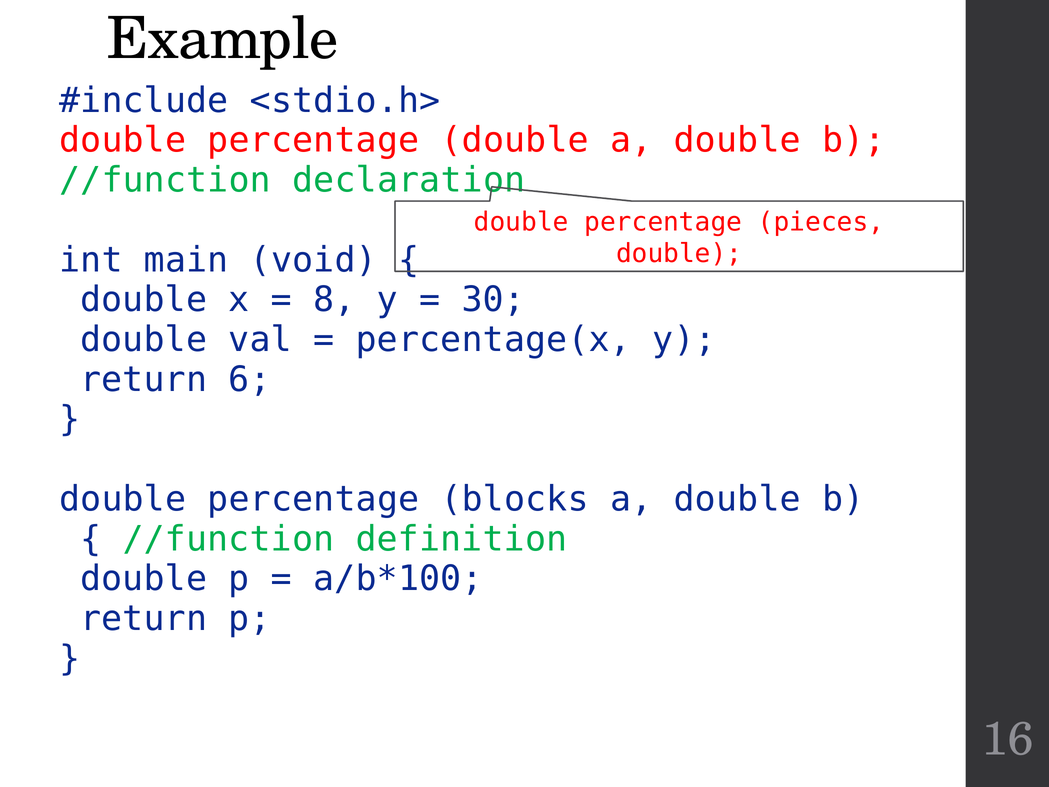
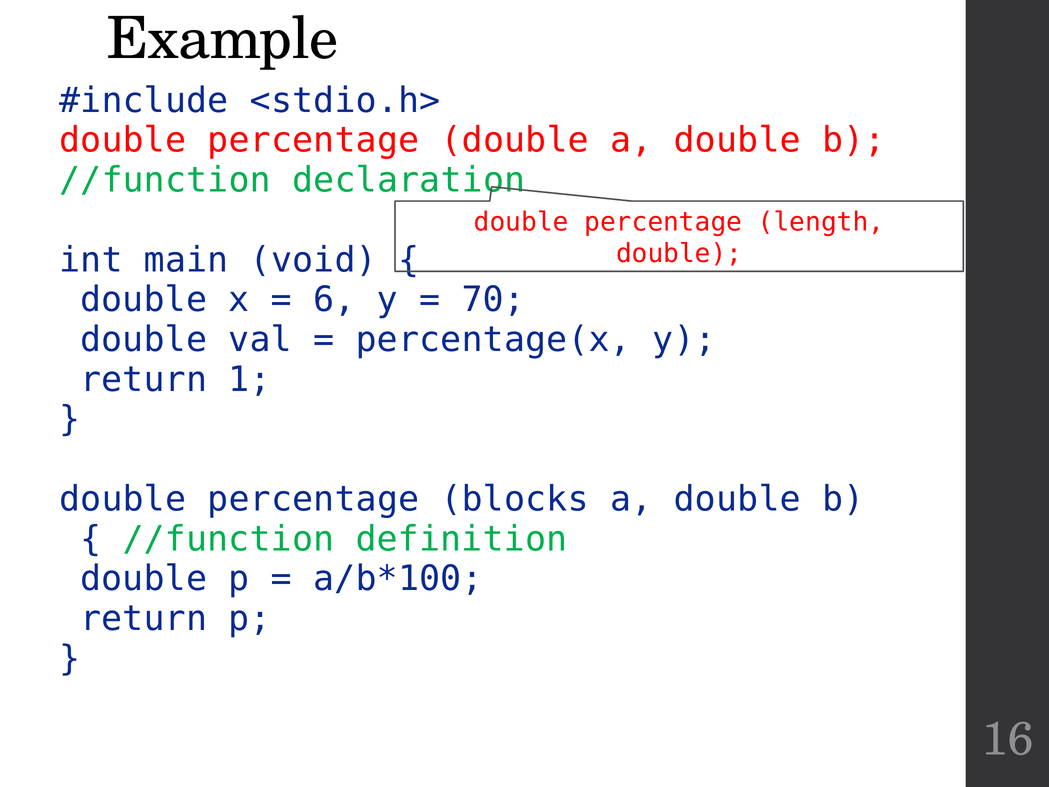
pieces: pieces -> length
8: 8 -> 6
30: 30 -> 70
6: 6 -> 1
